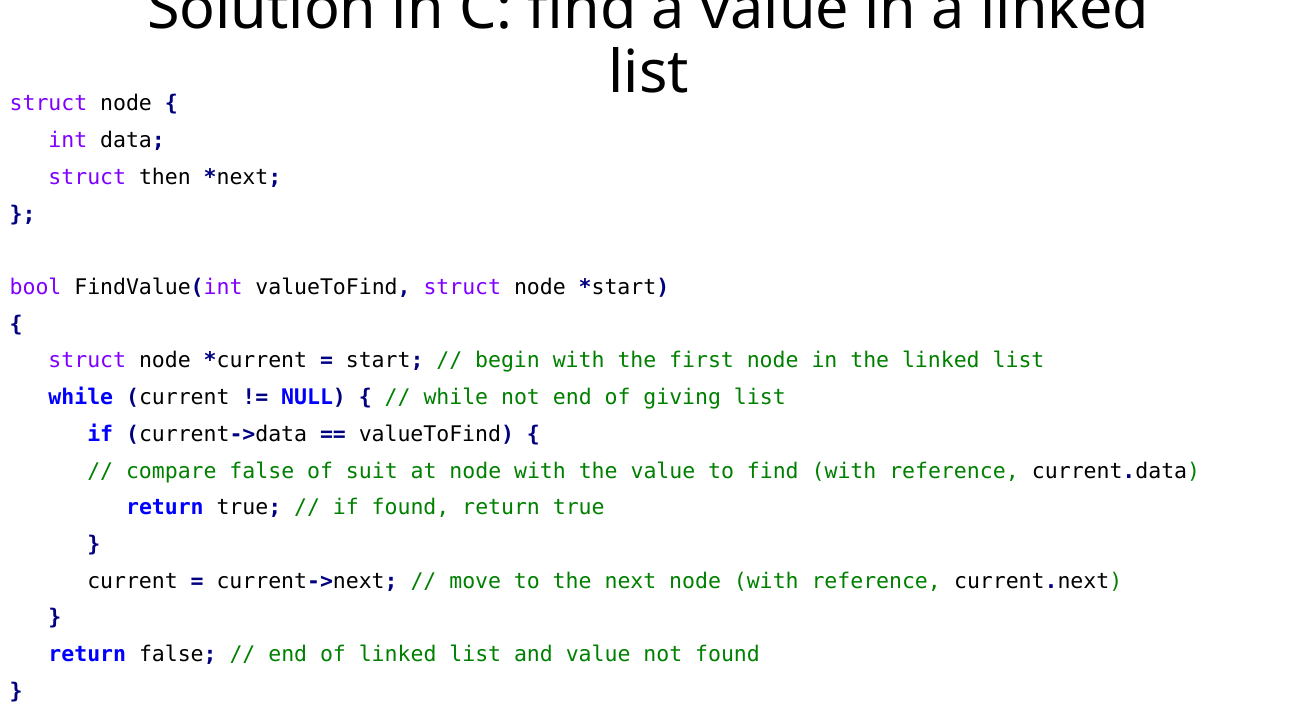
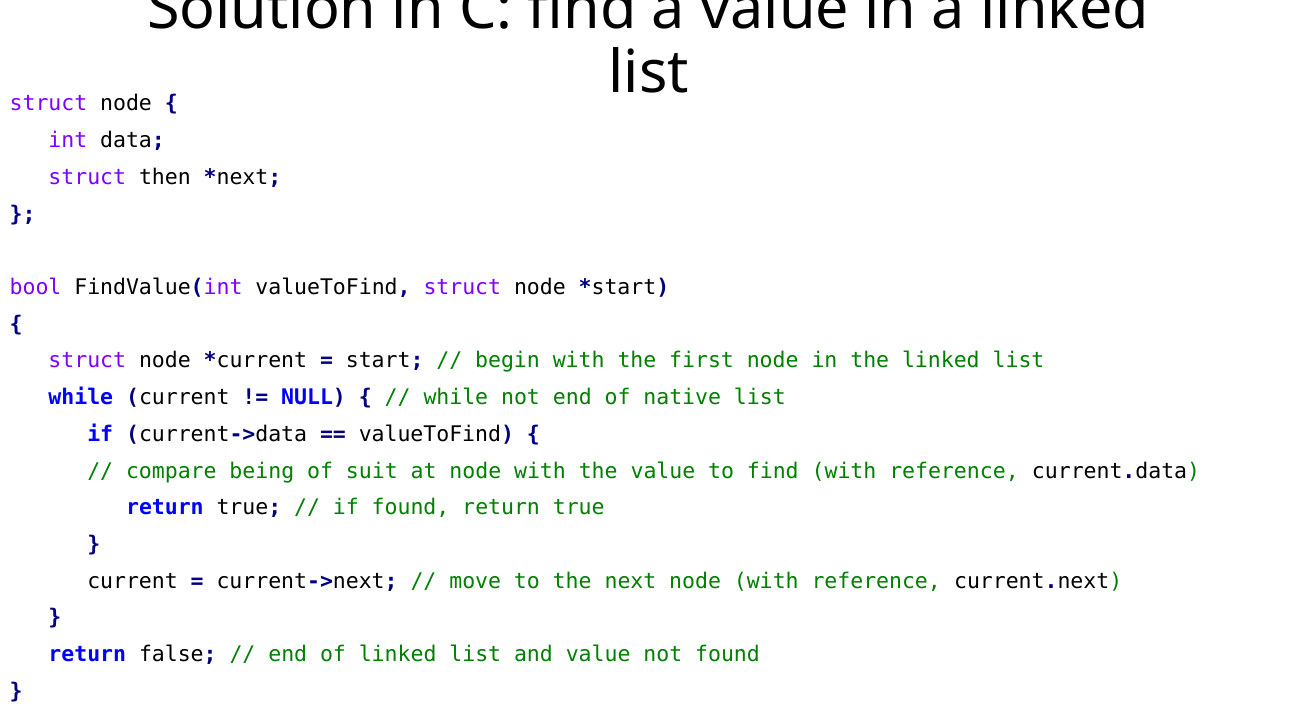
giving: giving -> native
compare false: false -> being
